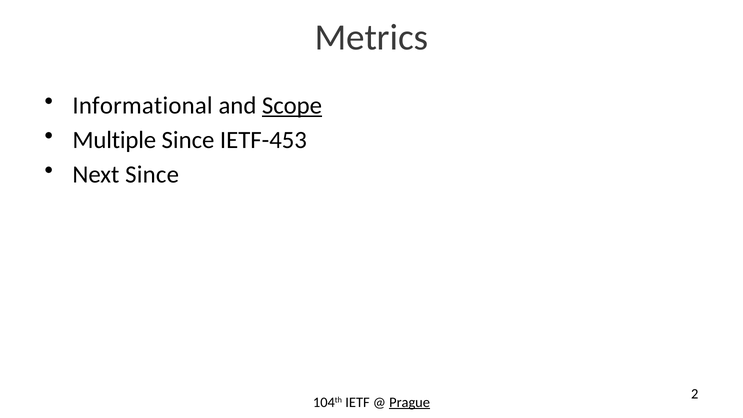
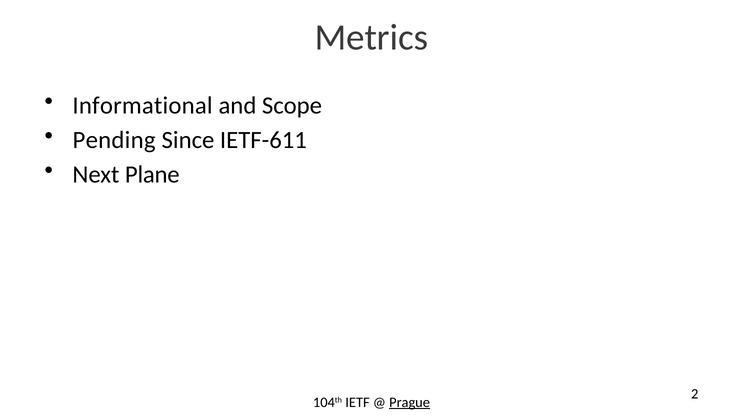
Scope underline: present -> none
Multiple: Multiple -> Pending
IETF-453: IETF-453 -> IETF-611
Next Since: Since -> Plane
